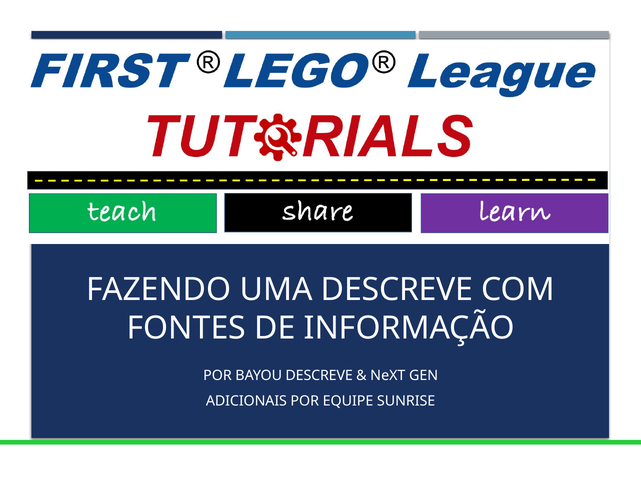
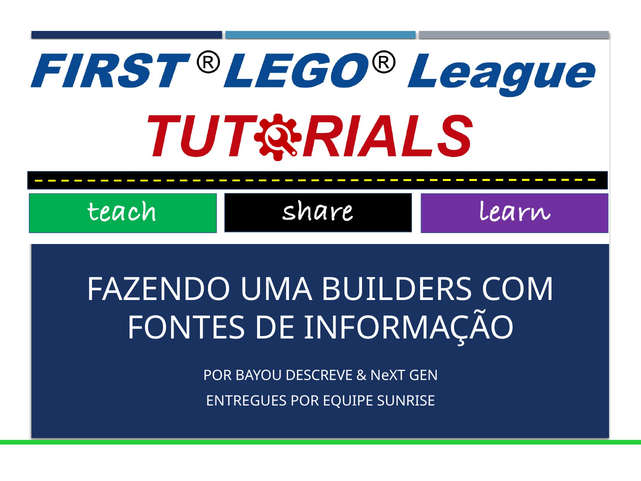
UMA DESCREVE: DESCREVE -> BUILDERS
ADICIONAIS: ADICIONAIS -> ENTREGUES
